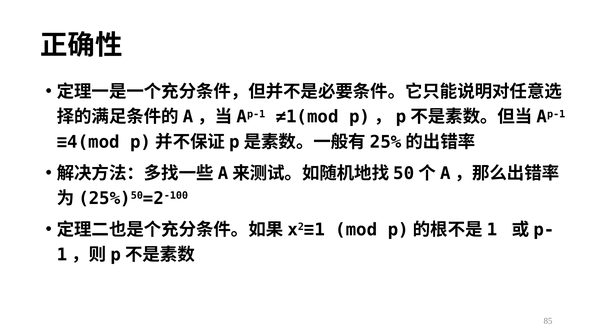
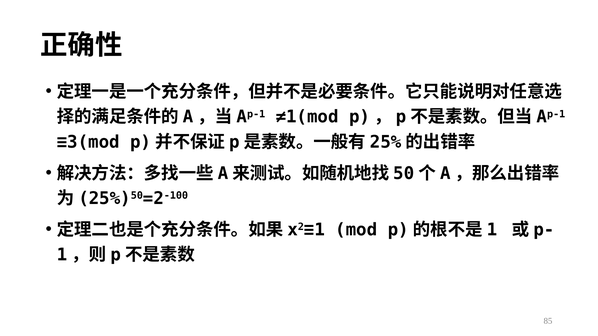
≡4(mod: ≡4(mod -> ≡3(mod
